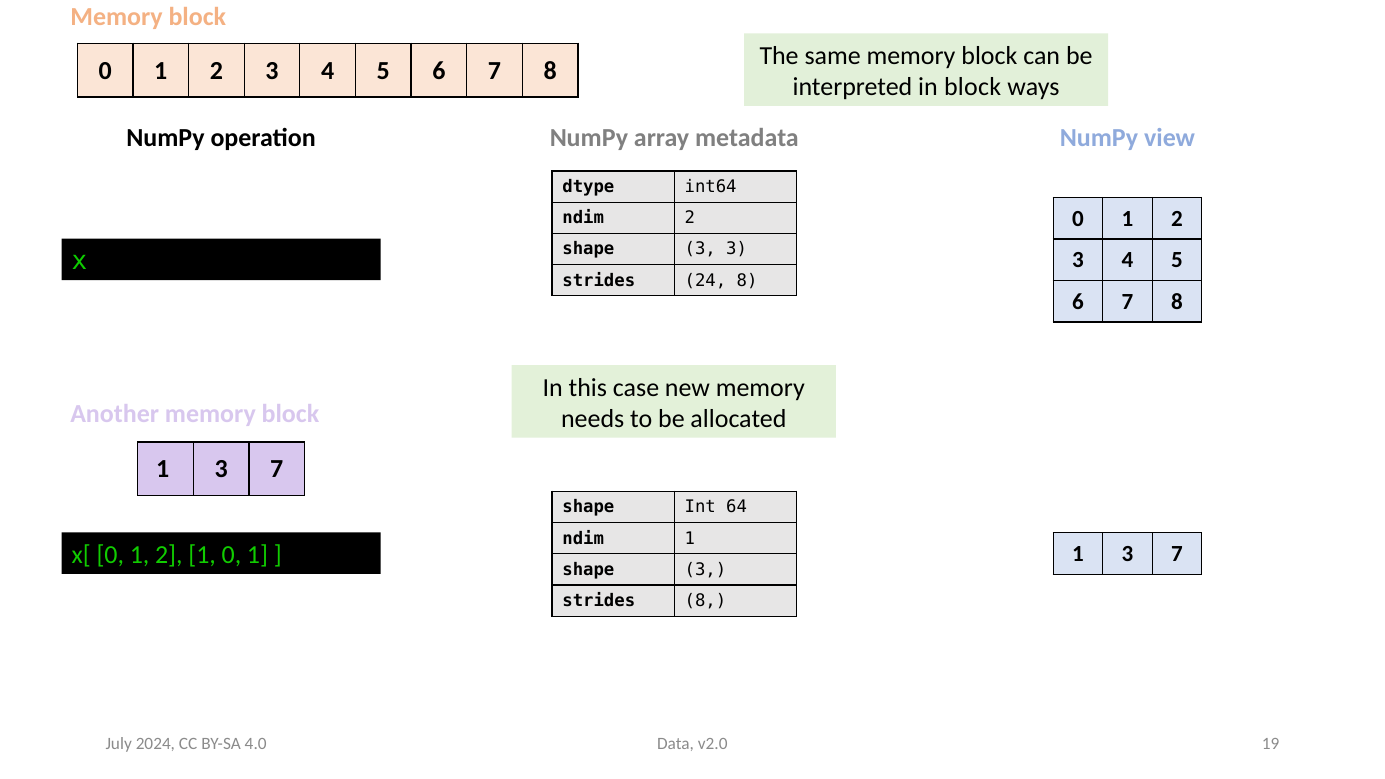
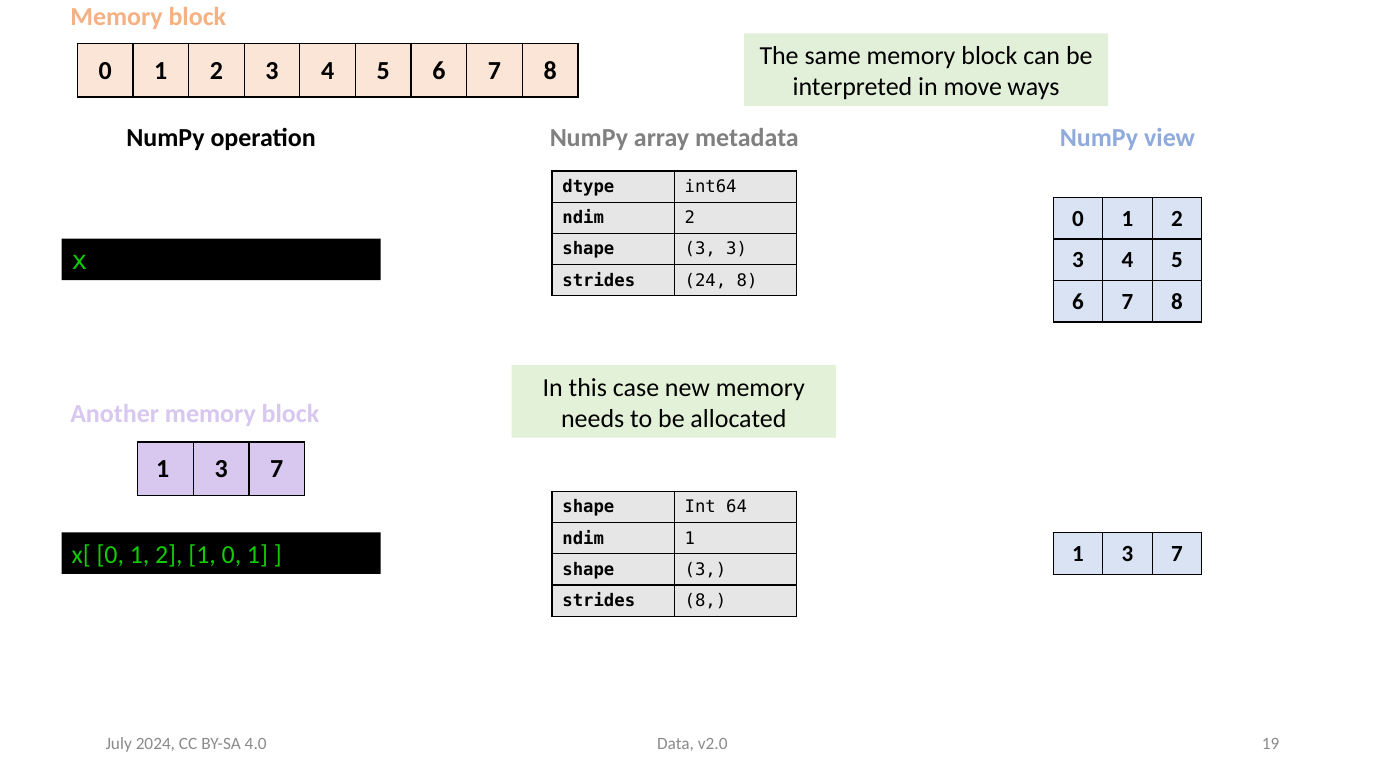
in block: block -> move
